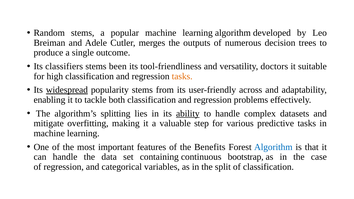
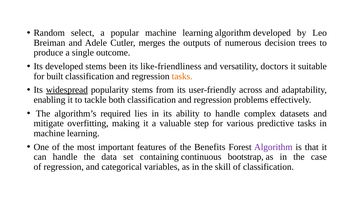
Random stems: stems -> select
Its classifiers: classifiers -> developed
tool-friendliness: tool-friendliness -> like-friendliness
high: high -> built
splitting: splitting -> required
ability underline: present -> none
Algorithm at (273, 147) colour: blue -> purple
split: split -> skill
